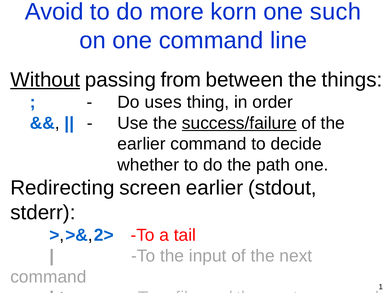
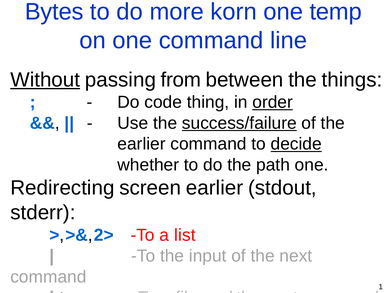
Avoid: Avoid -> Bytes
such: such -> temp
uses: uses -> code
order underline: none -> present
decide underline: none -> present
tail: tail -> list
